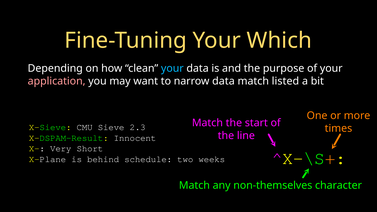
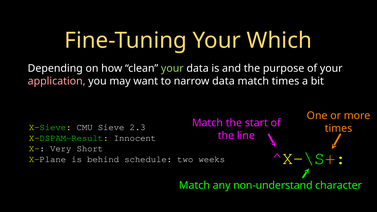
your at (172, 68) colour: light blue -> light green
match listed: listed -> times
non-themselves: non-themselves -> non-understand
